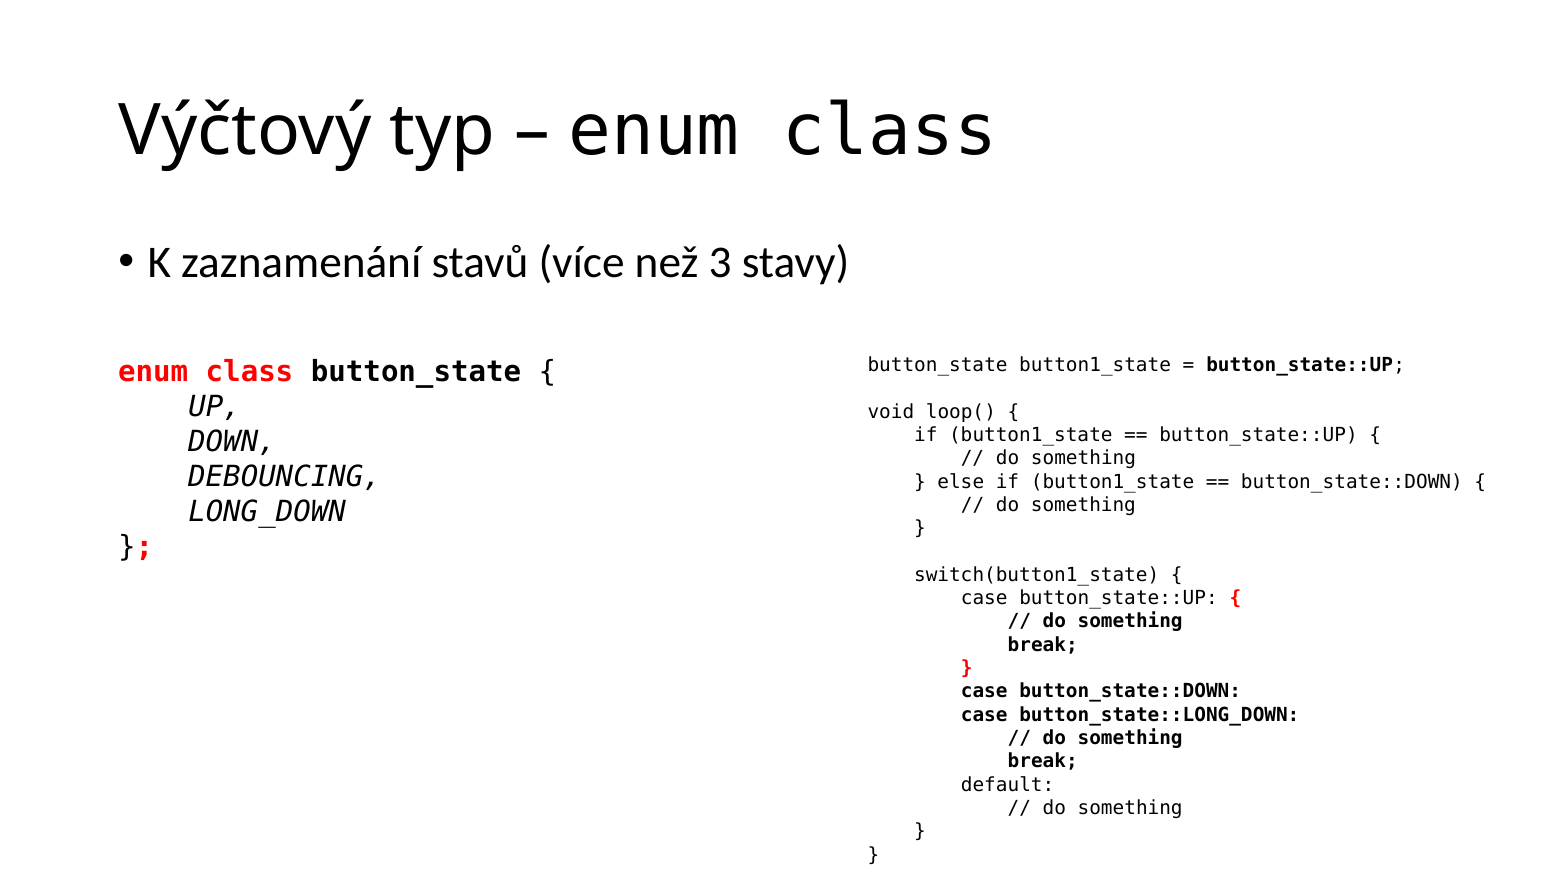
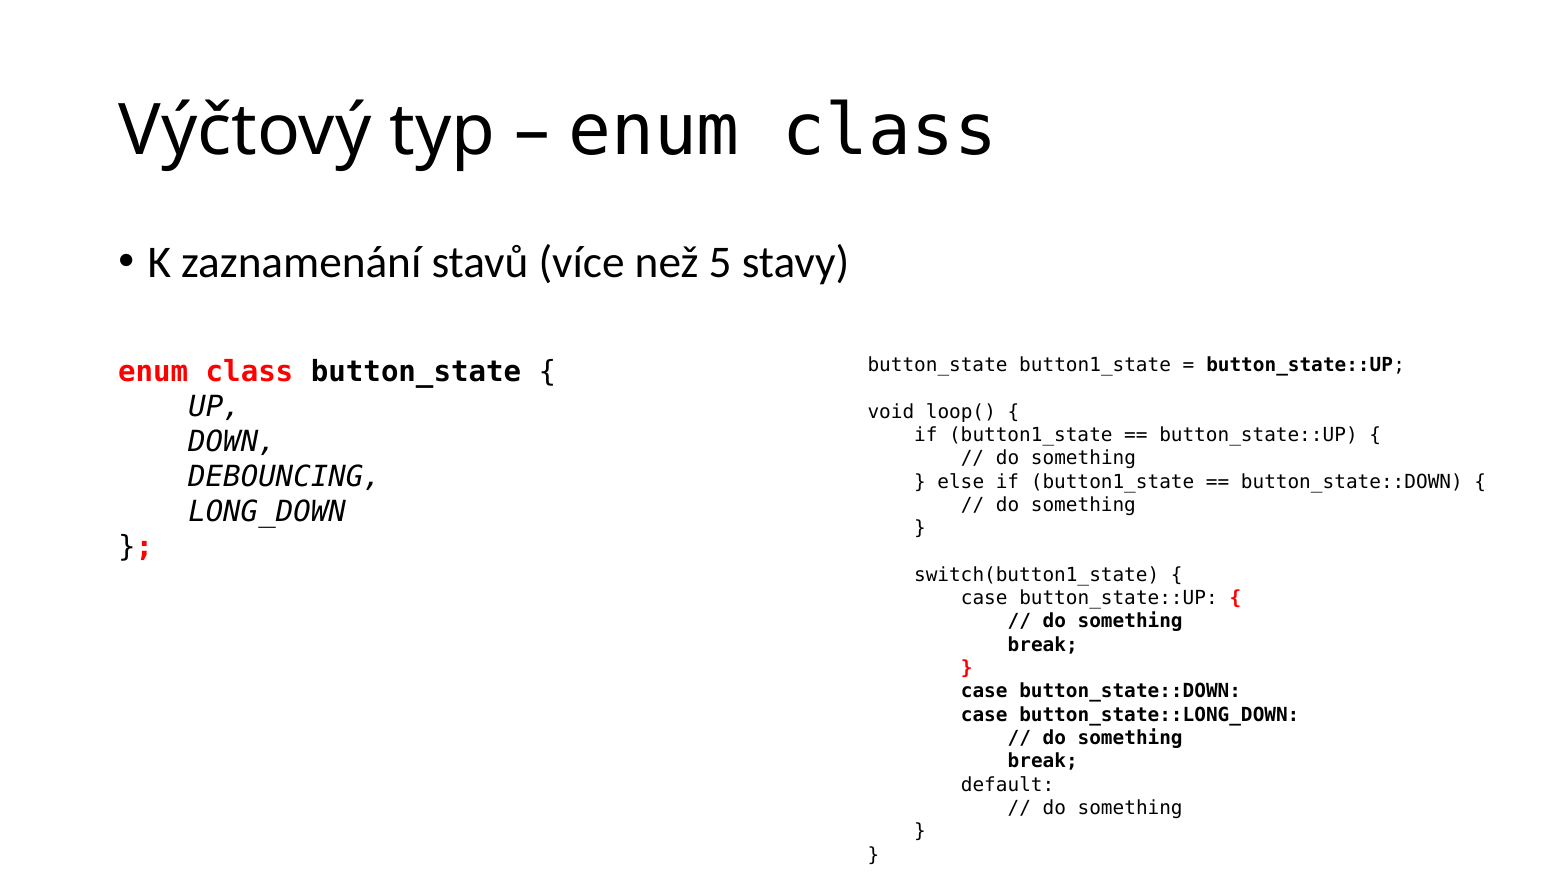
3: 3 -> 5
